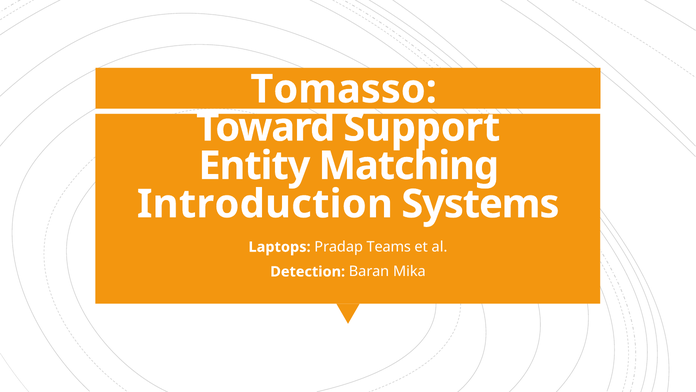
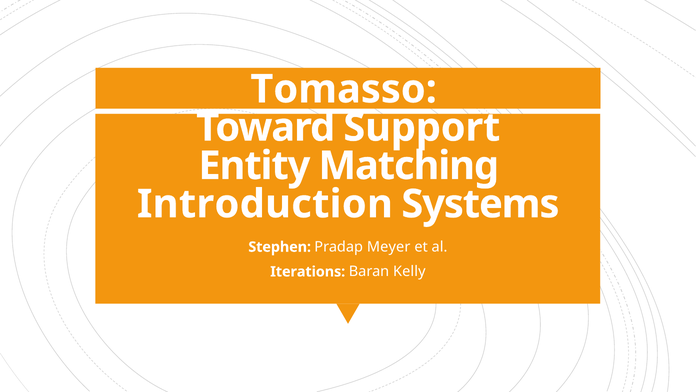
Laptops: Laptops -> Stephen
Teams: Teams -> Meyer
Detection: Detection -> Iterations
Mika: Mika -> Kelly
